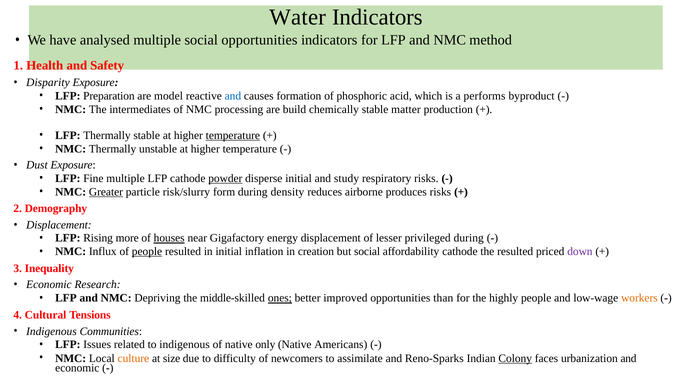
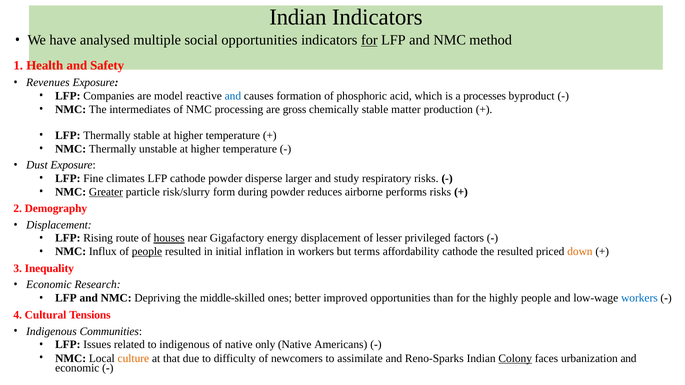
Water at (298, 17): Water -> Indian
for at (369, 40) underline: none -> present
Disparity: Disparity -> Revenues
Preparation: Preparation -> Companies
performs: performs -> processes
build: build -> gross
temperature at (233, 135) underline: present -> none
Fine multiple: multiple -> climates
powder at (225, 178) underline: present -> none
disperse initial: initial -> larger
during density: density -> powder
produces: produces -> performs
more: more -> route
privileged during: during -> factors
in creation: creation -> workers
but social: social -> terms
down colour: purple -> orange
ones underline: present -> none
workers at (639, 298) colour: orange -> blue
size: size -> that
